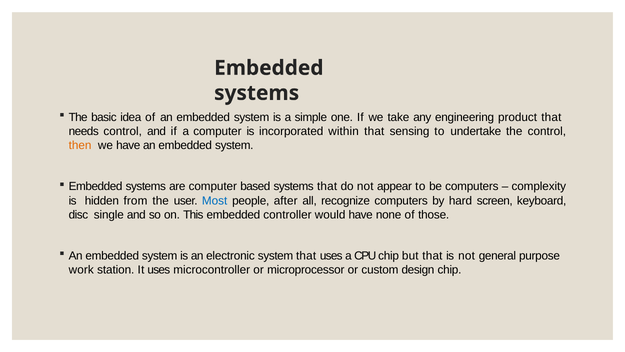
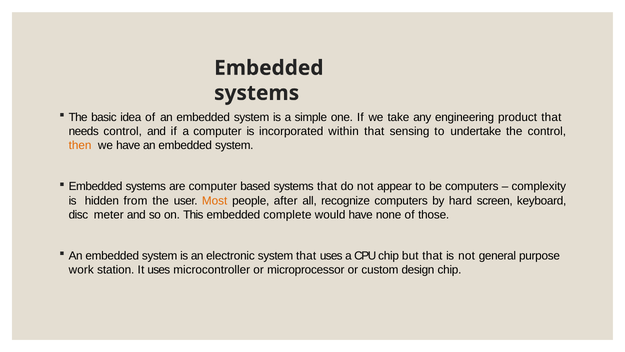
Most colour: blue -> orange
single: single -> meter
controller: controller -> complete
